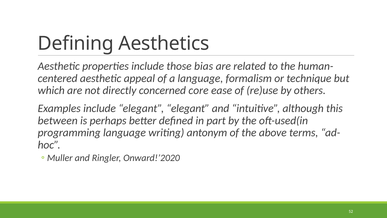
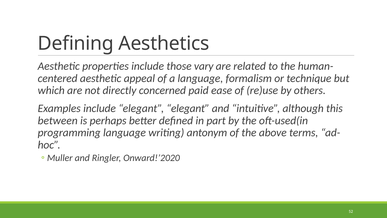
bias: bias -> vary
core: core -> paid
